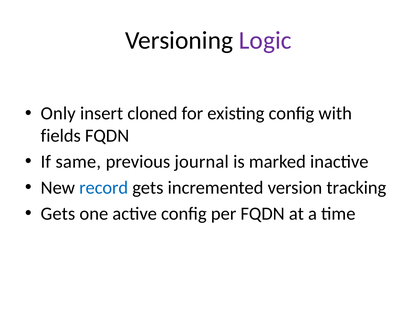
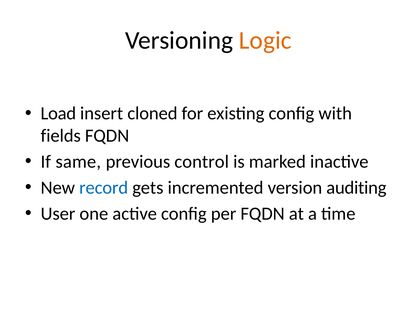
Logic colour: purple -> orange
Only: Only -> Load
journal: journal -> control
tracking: tracking -> auditing
Gets at (58, 214): Gets -> User
